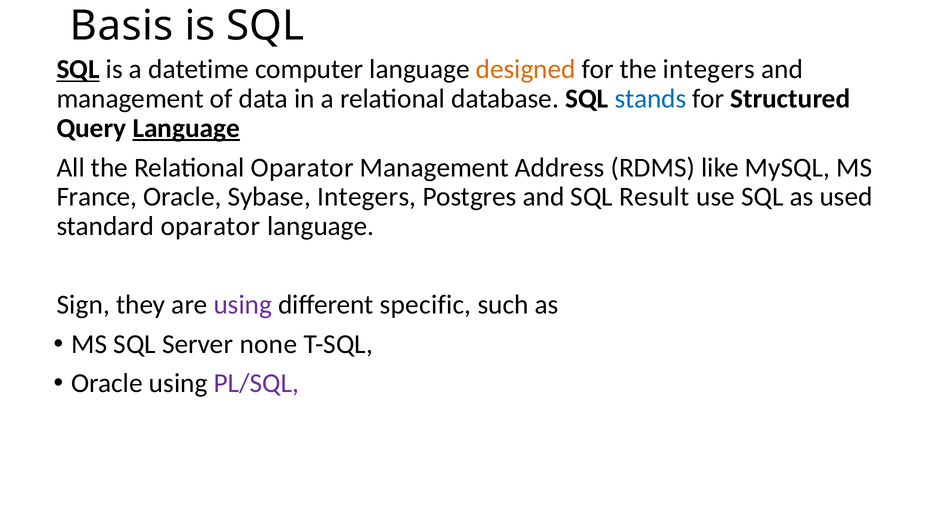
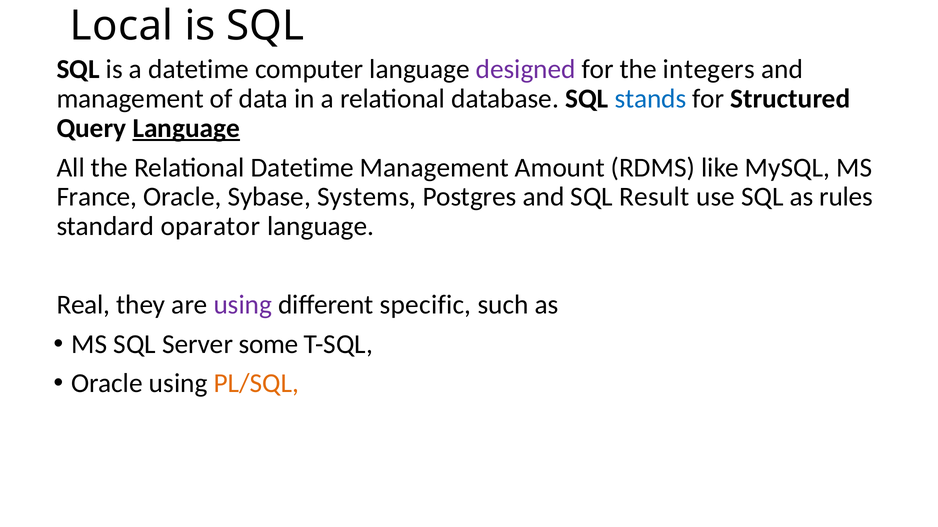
Basis: Basis -> Local
SQL at (78, 69) underline: present -> none
designed colour: orange -> purple
Relational Oparator: Oparator -> Datetime
Address: Address -> Amount
Sybase Integers: Integers -> Systems
used: used -> rules
Sign: Sign -> Real
none: none -> some
PL/SQL colour: purple -> orange
